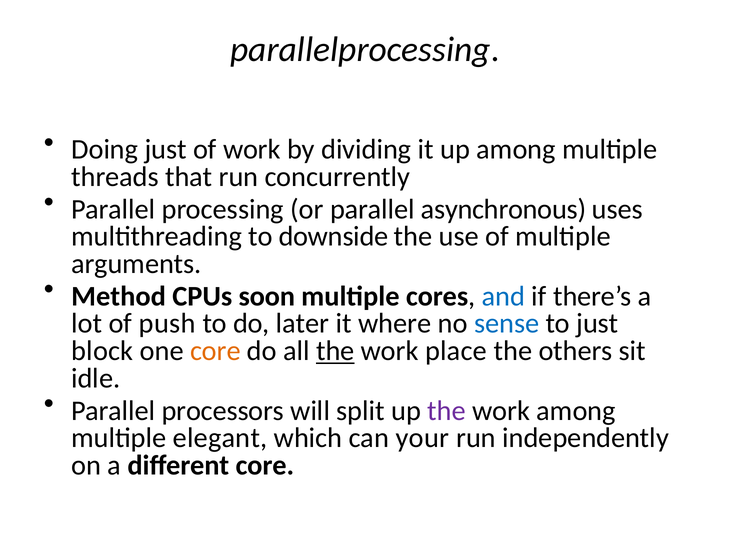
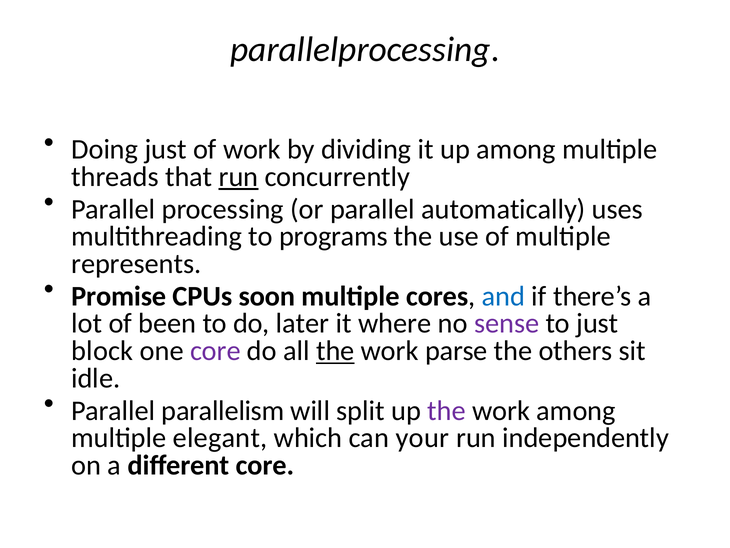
run at (238, 177) underline: none -> present
asynchronous: asynchronous -> automatically
downside: downside -> programs
arguments: arguments -> represents
Method: Method -> Promise
push: push -> been
sense colour: blue -> purple
core at (215, 351) colour: orange -> purple
place: place -> parse
processors: processors -> parallelism
